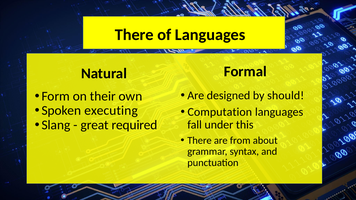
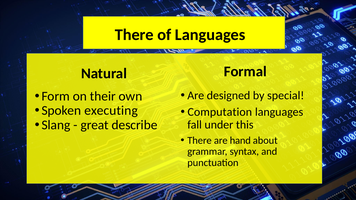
should: should -> special
required: required -> describe
from: from -> hand
